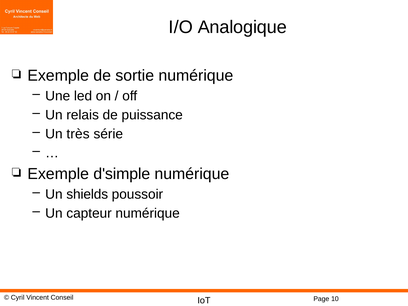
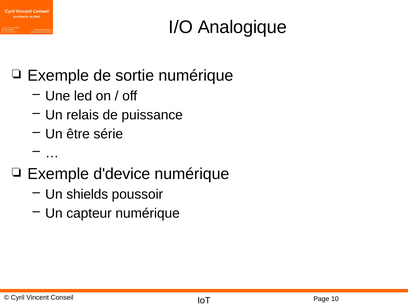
très: très -> être
d'simple: d'simple -> d'device
